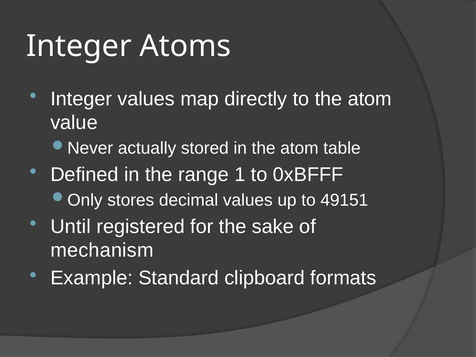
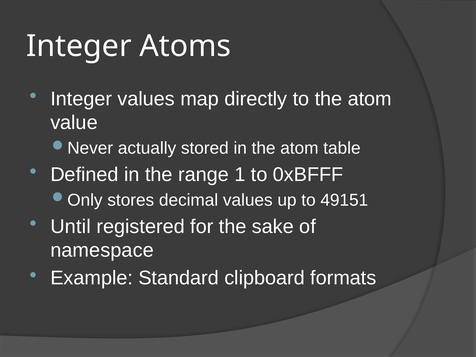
mechanism: mechanism -> namespace
